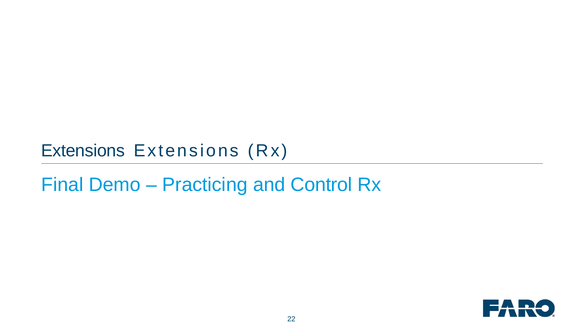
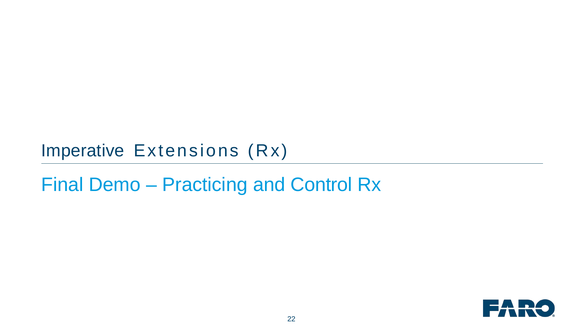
Extensions at (83, 151): Extensions -> Imperative
